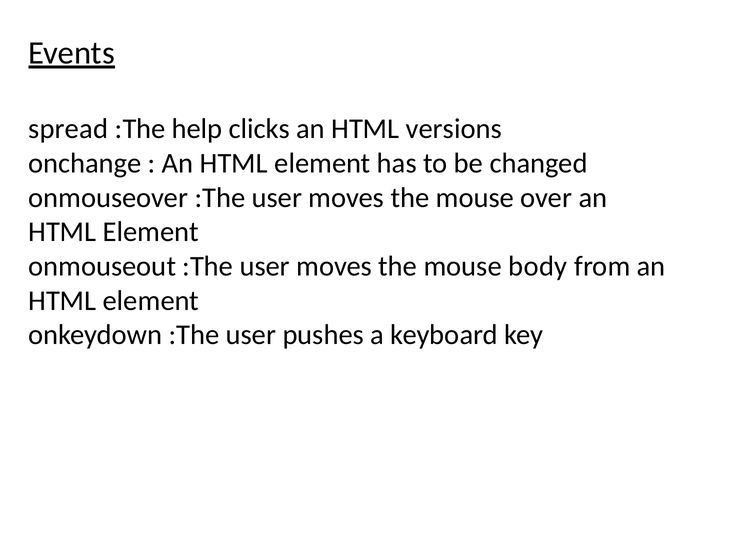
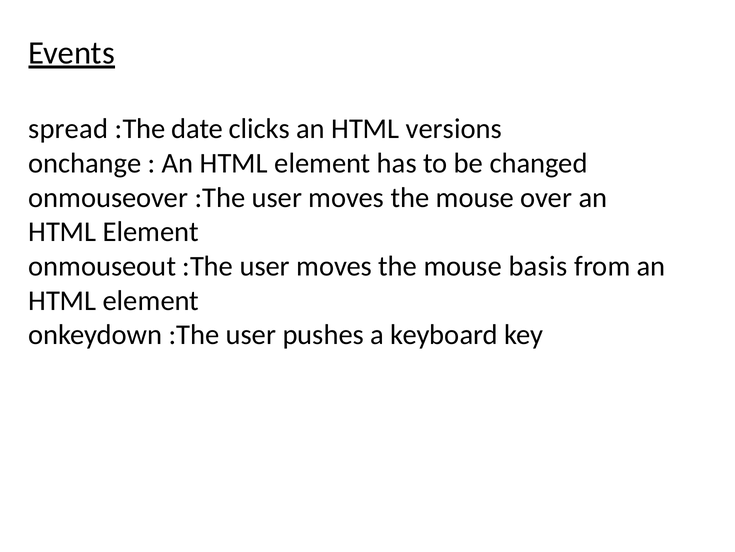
help: help -> date
body: body -> basis
